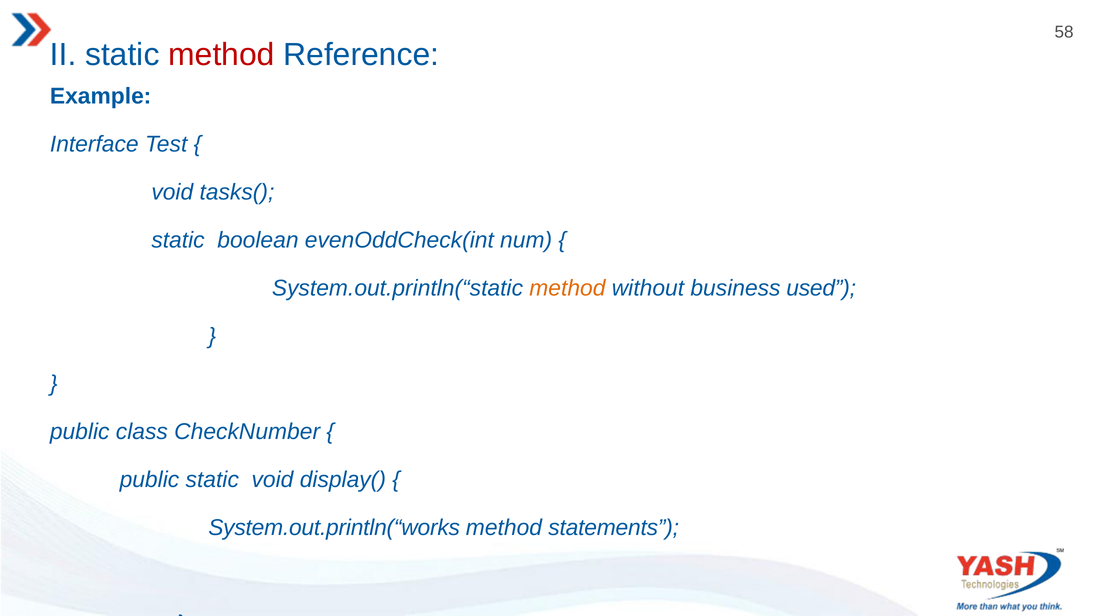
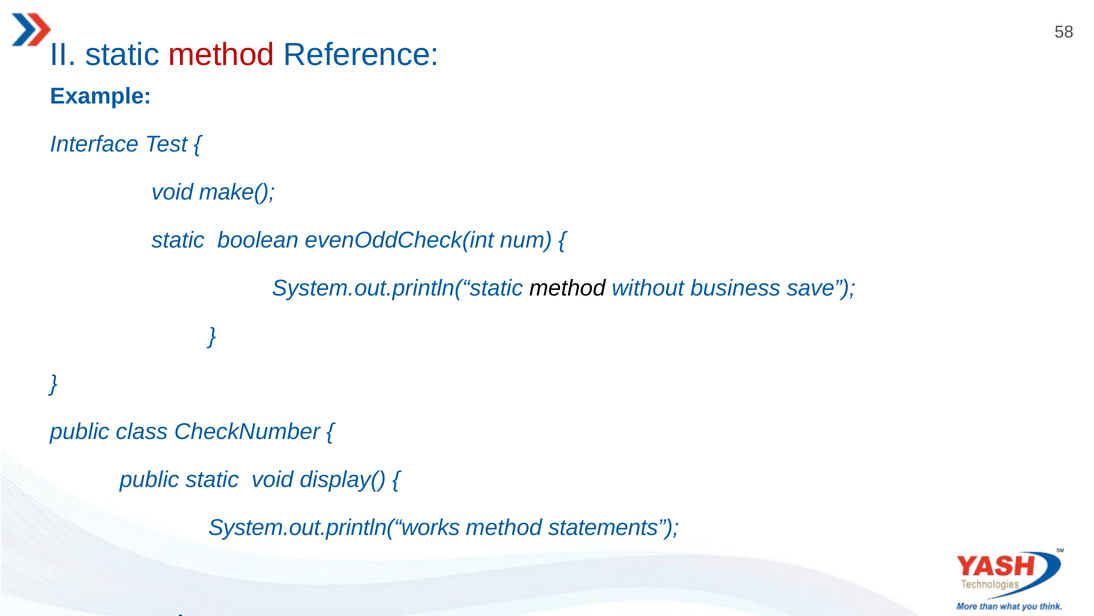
tasks(: tasks( -> make(
method at (567, 288) colour: orange -> black
used: used -> save
